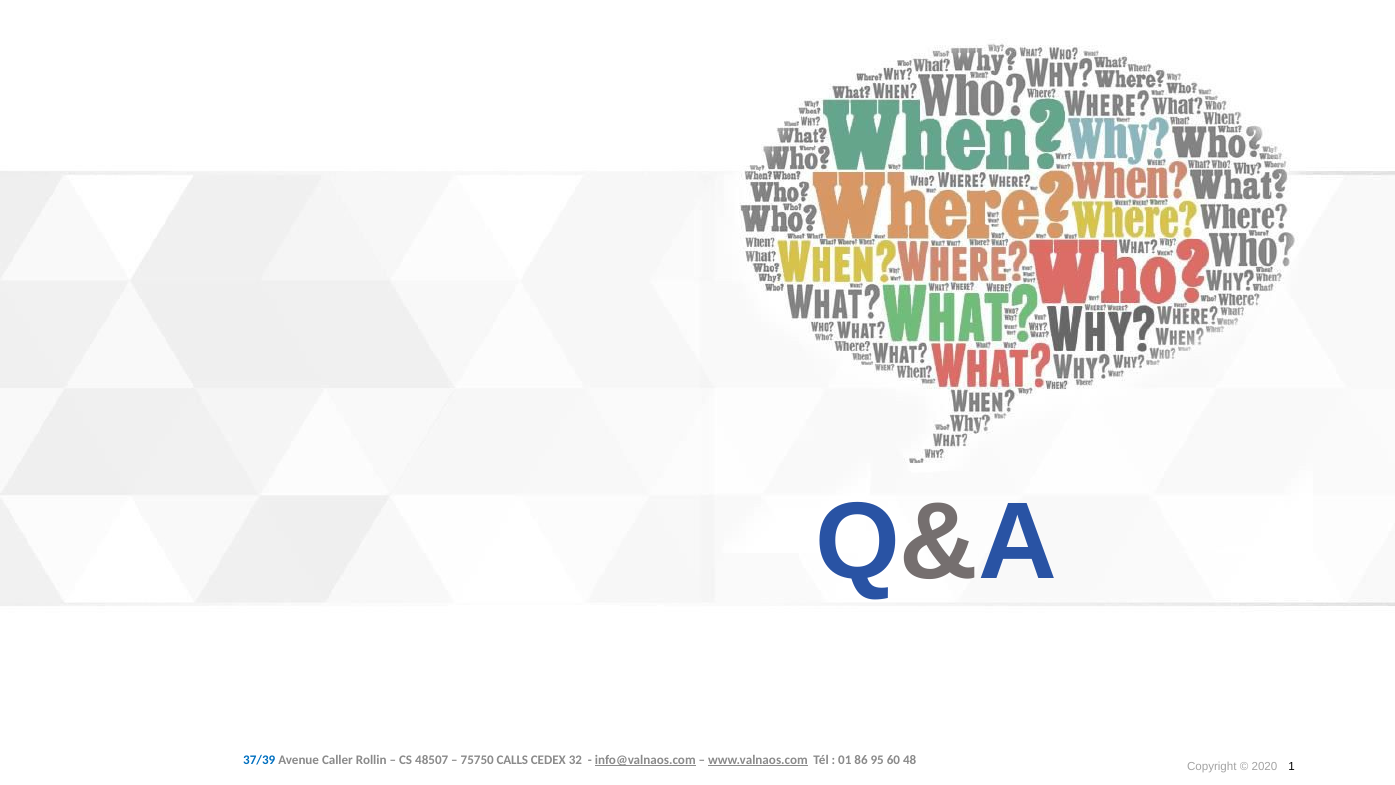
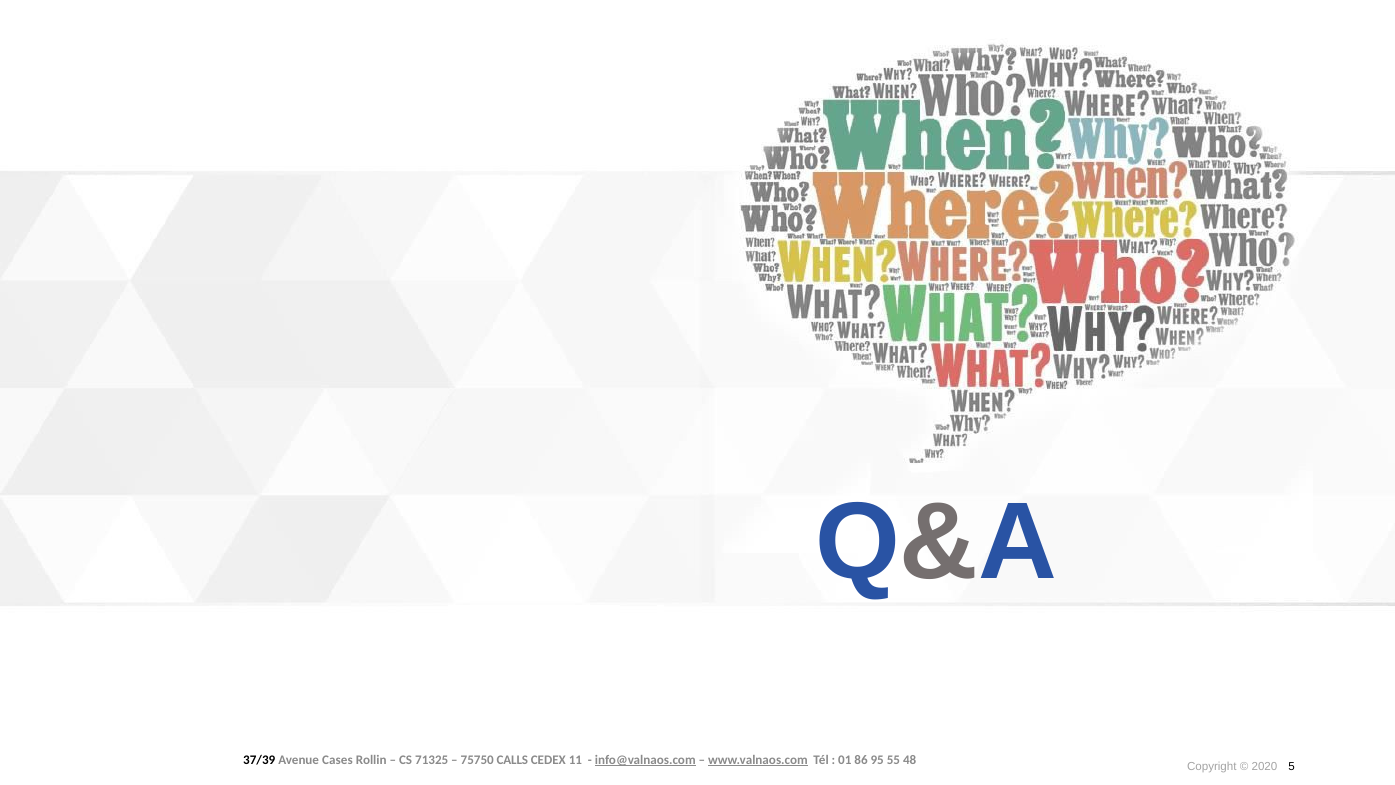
37/39 at (259, 760) colour: blue -> black
Caller: Caller -> Cases
48507: 48507 -> 71325
32: 32 -> 11
60: 60 -> 55
1: 1 -> 5
